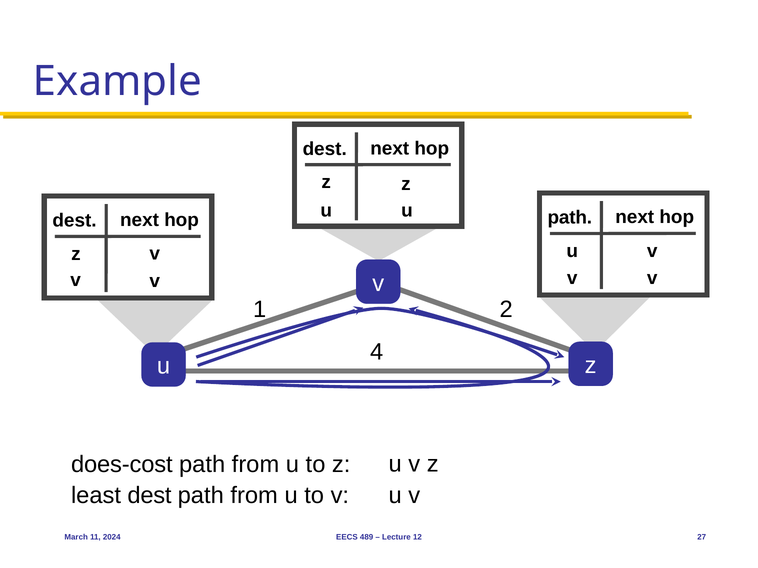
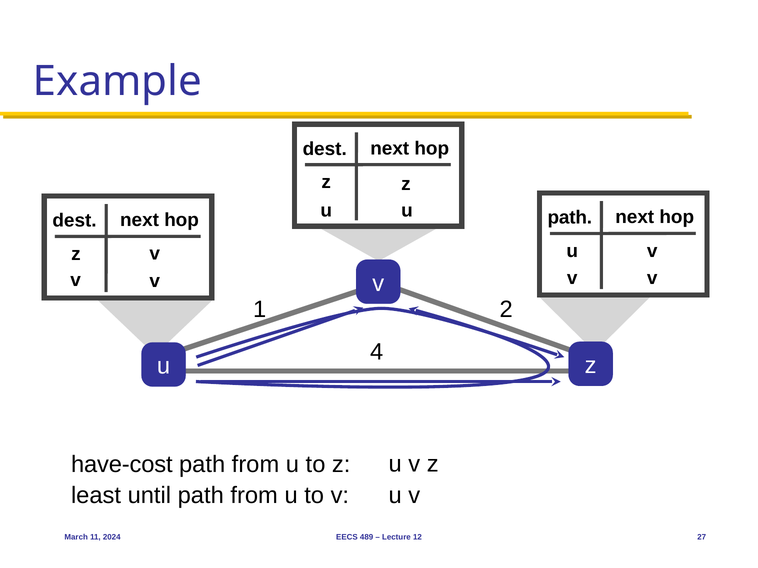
does-cost: does-cost -> have-cost
least dest: dest -> until
